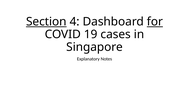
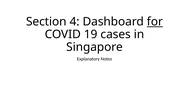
Section underline: present -> none
